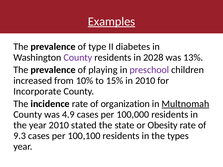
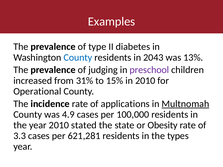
Examples underline: present -> none
County at (78, 57) colour: purple -> blue
2028: 2028 -> 2043
playing: playing -> judging
10%: 10% -> 31%
Incorporate: Incorporate -> Operational
organization: organization -> applications
9.3: 9.3 -> 3.3
100,100: 100,100 -> 621,281
